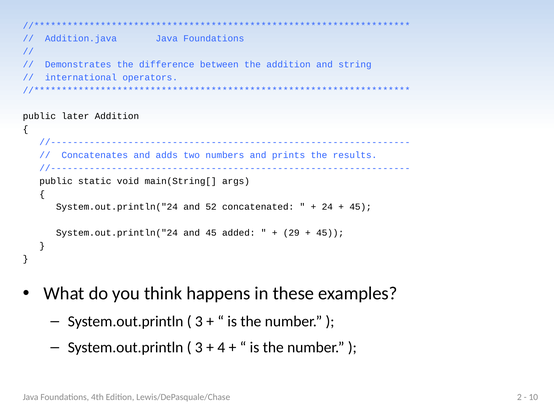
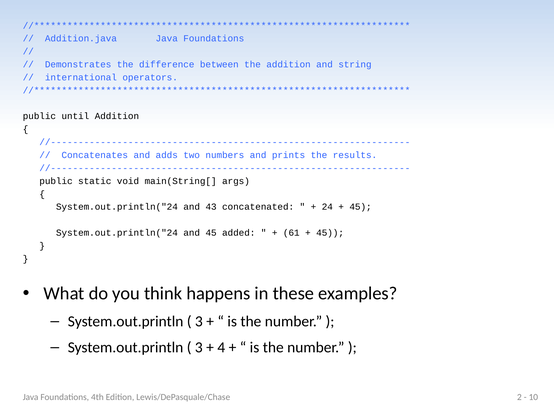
later: later -> until
52: 52 -> 43
29: 29 -> 61
